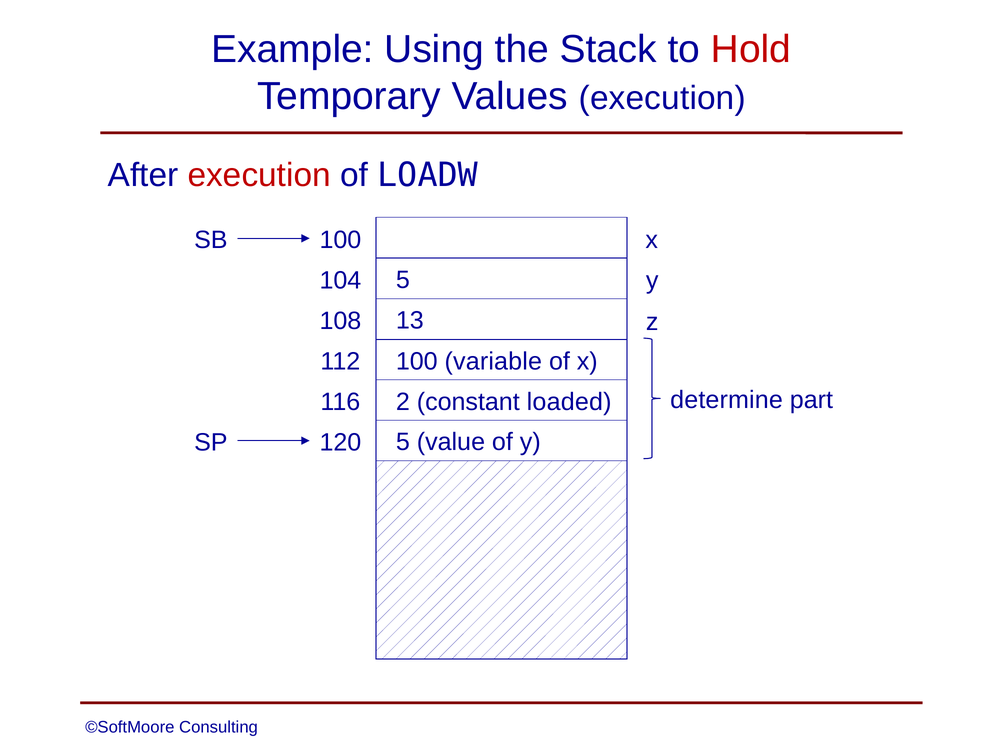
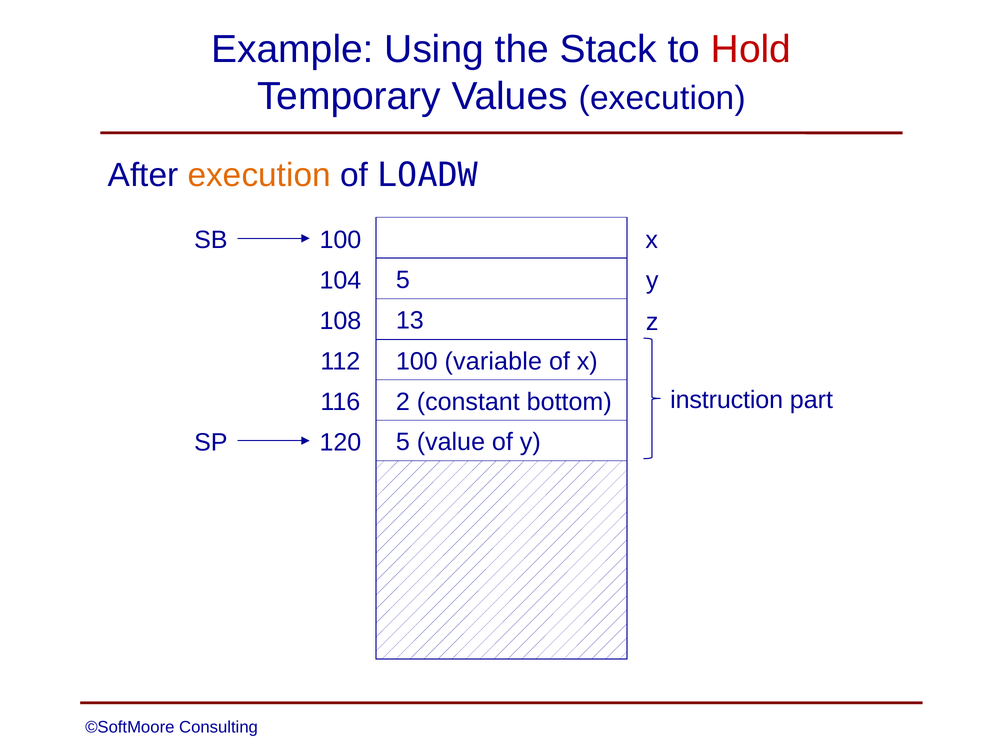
execution at (259, 175) colour: red -> orange
determine: determine -> instruction
loaded: loaded -> bottom
